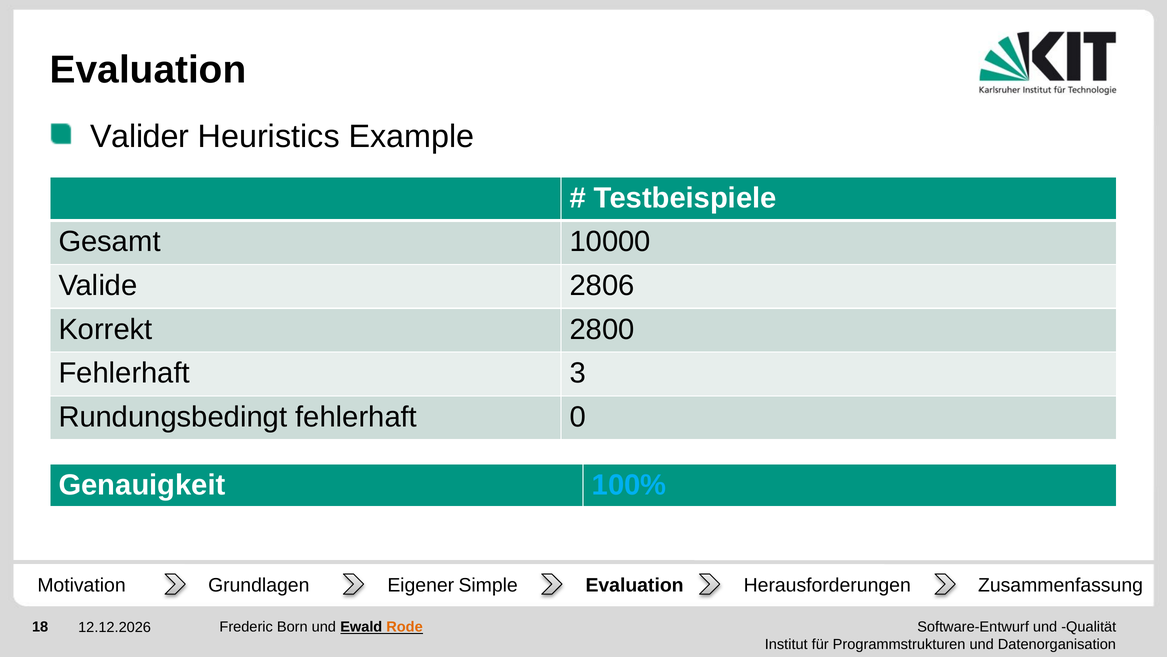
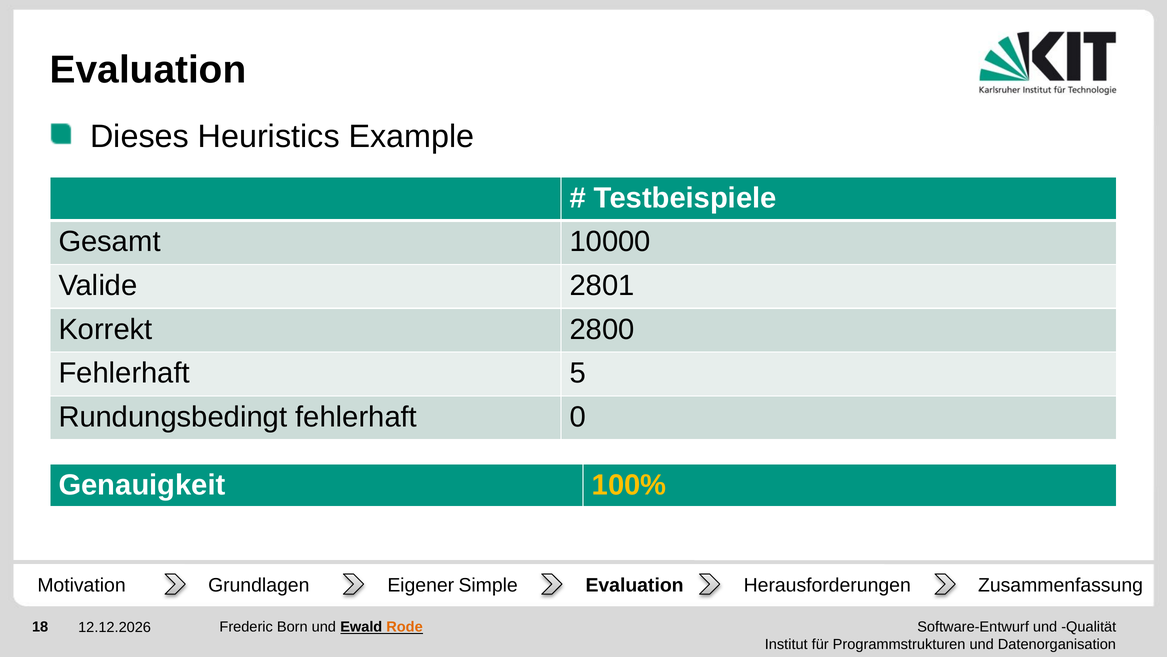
Valider: Valider -> Dieses
2806: 2806 -> 2801
3: 3 -> 5
100% colour: light blue -> yellow
